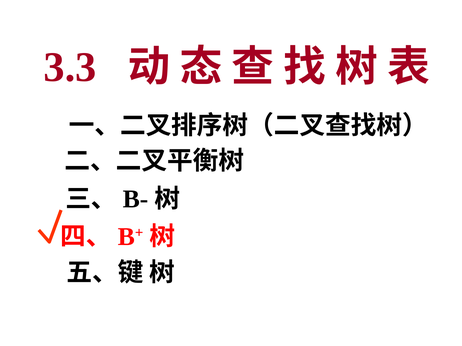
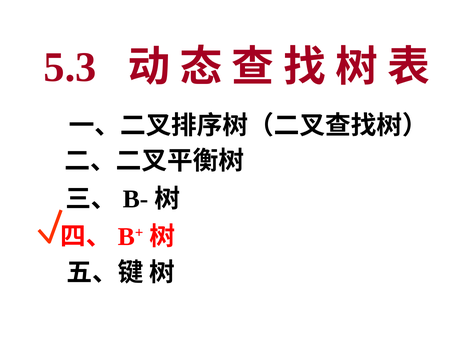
3.3: 3.3 -> 5.3
